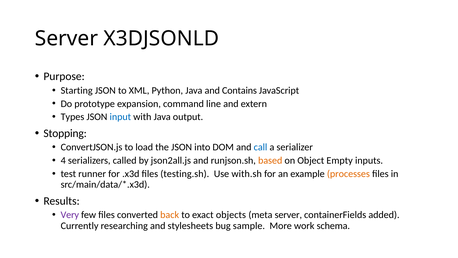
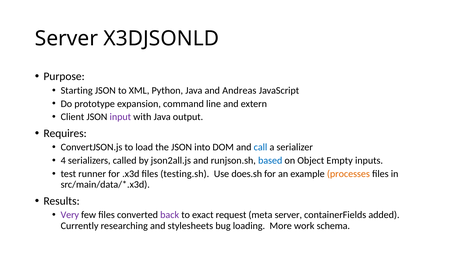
Contains: Contains -> Andreas
Types: Types -> Client
input colour: blue -> purple
Stopping: Stopping -> Requires
based colour: orange -> blue
with.sh: with.sh -> does.sh
back colour: orange -> purple
objects: objects -> request
sample: sample -> loading
